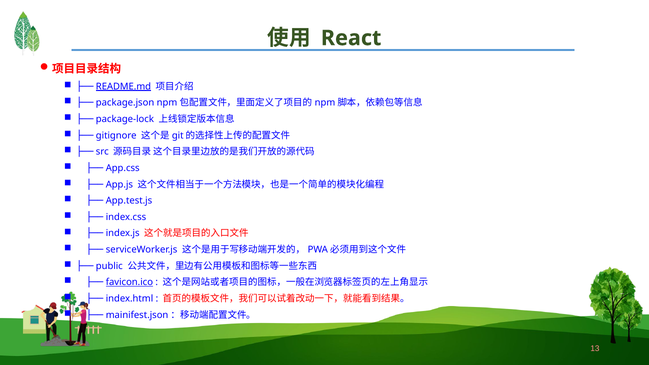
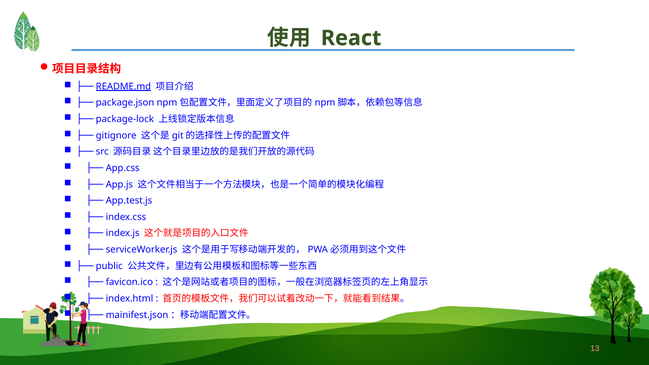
favicon.ico underline: present -> none
